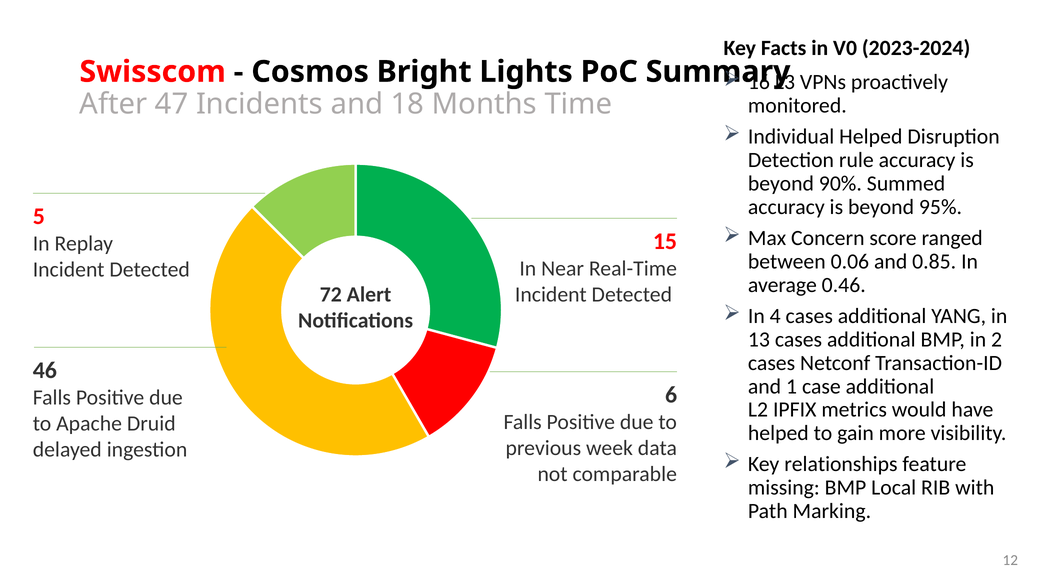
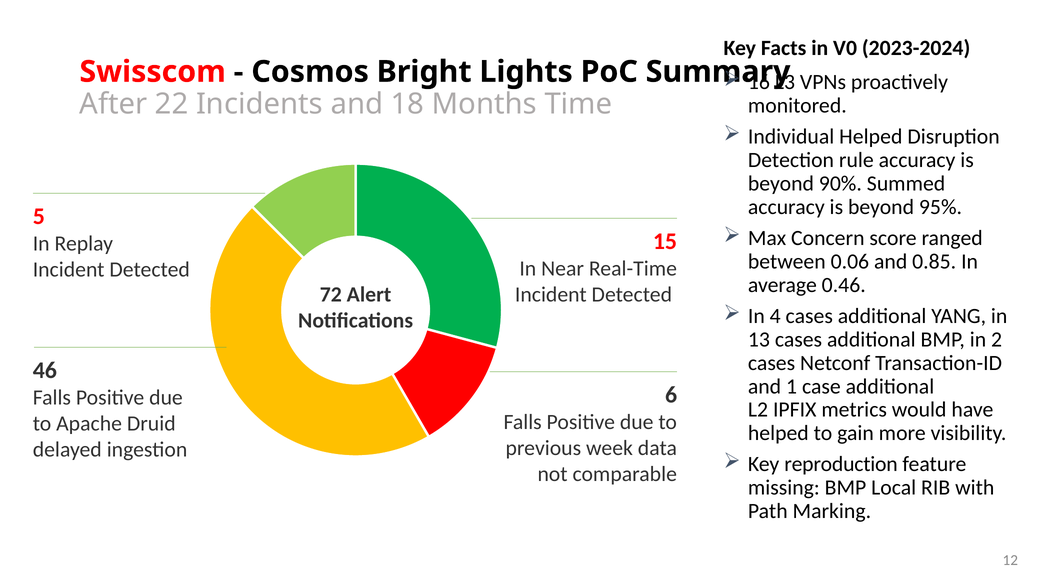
47: 47 -> 22
relationships: relationships -> reproduction
